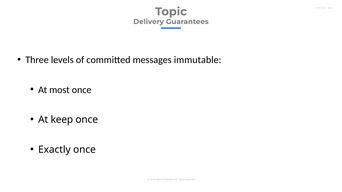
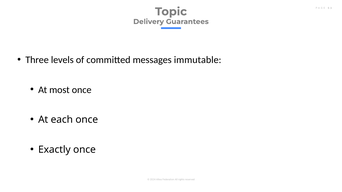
keep: keep -> each
